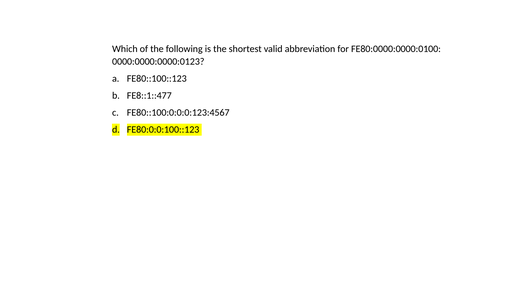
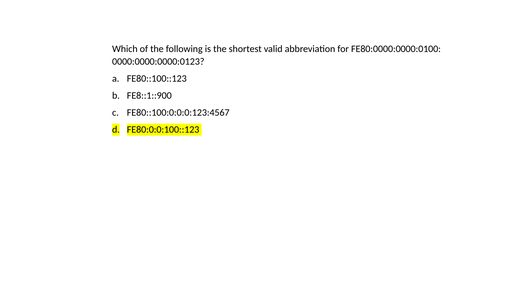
FE8::1::477: FE8::1::477 -> FE8::1::900
